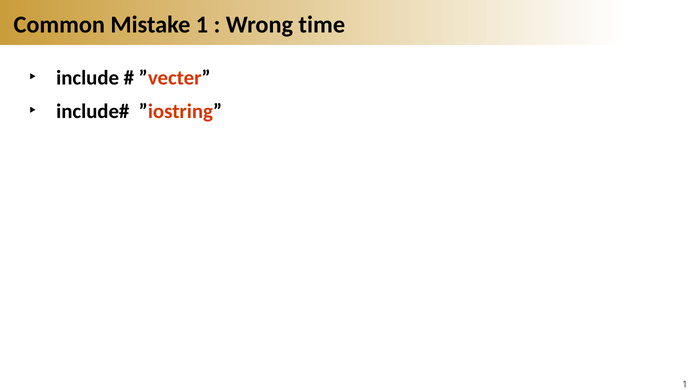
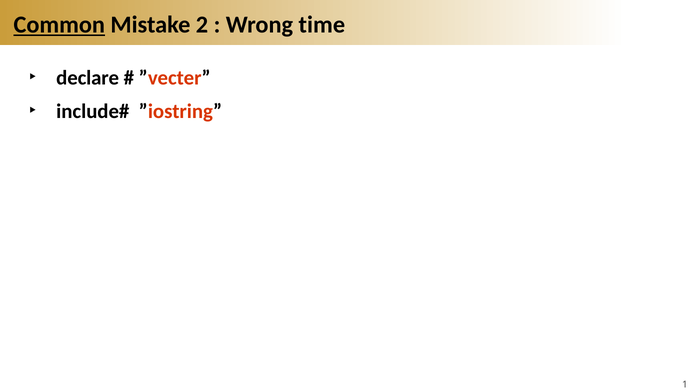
Common underline: none -> present
Mistake 1: 1 -> 2
include: include -> declare
